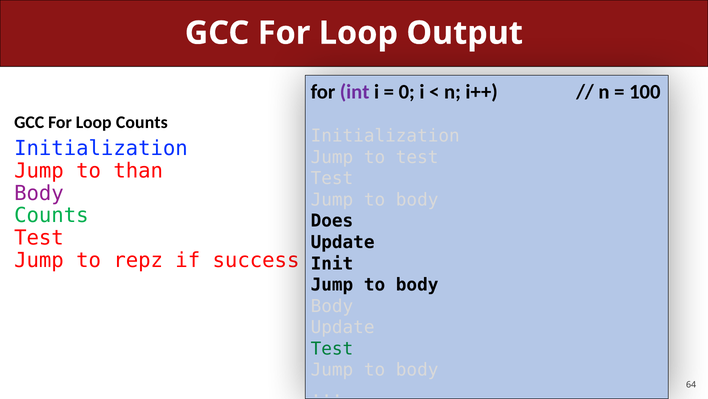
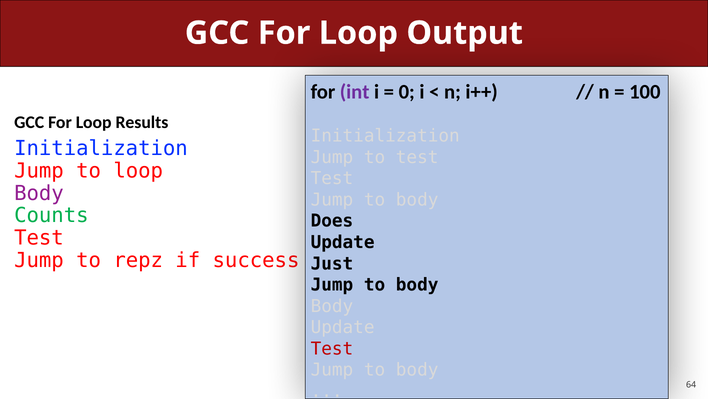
Loop Counts: Counts -> Results
to than: than -> loop
Init: Init -> Just
Test at (332, 348) colour: green -> red
